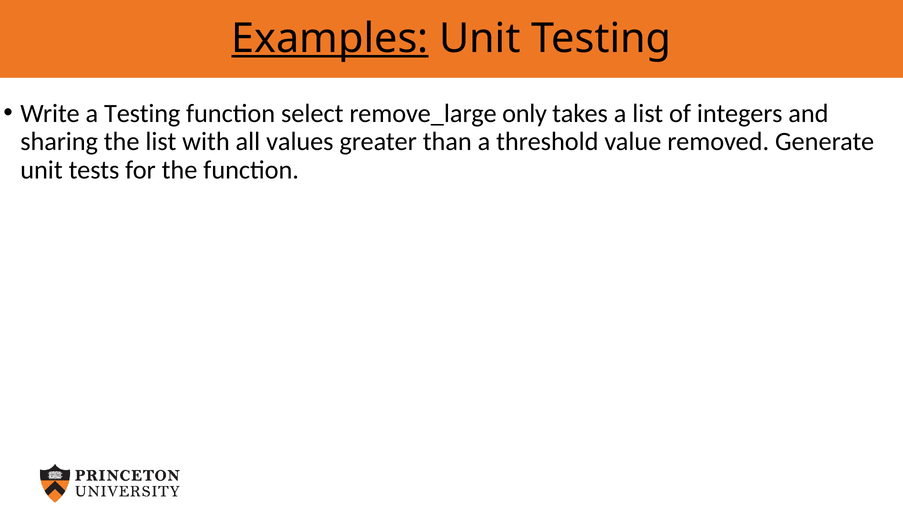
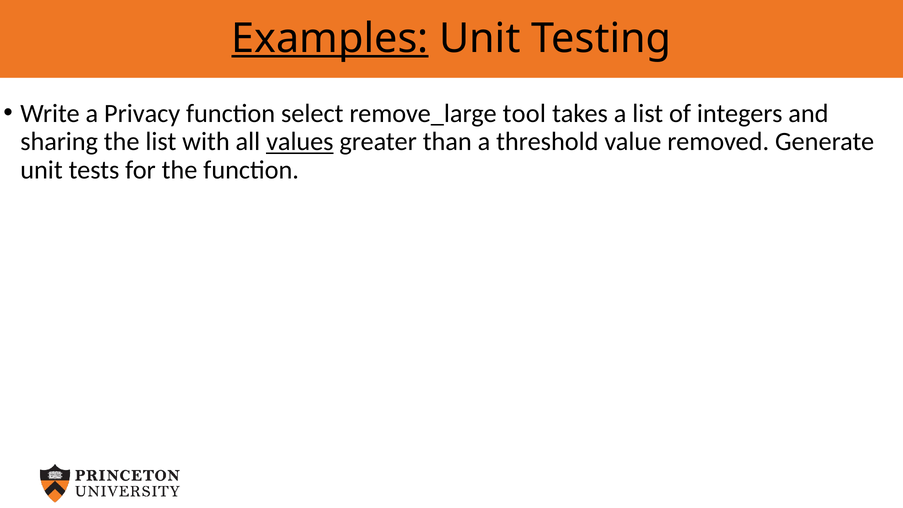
a Testing: Testing -> Privacy
only: only -> tool
values underline: none -> present
